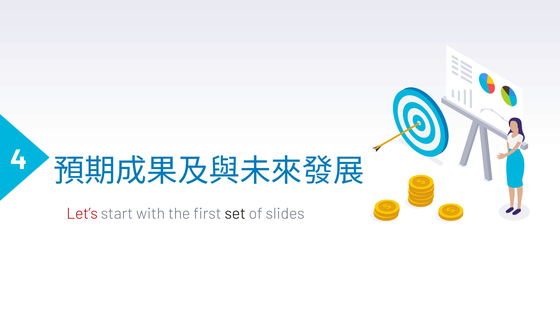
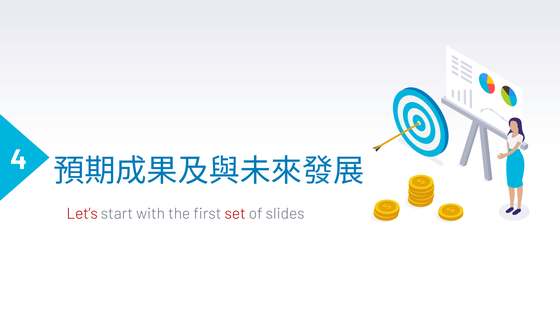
set colour: black -> red
